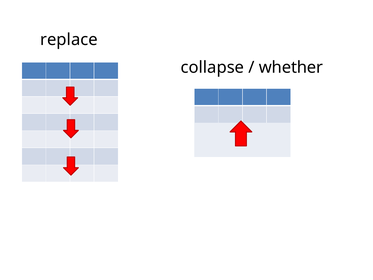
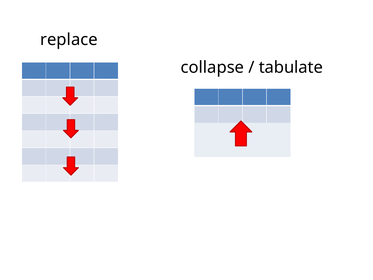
whether: whether -> tabulate
